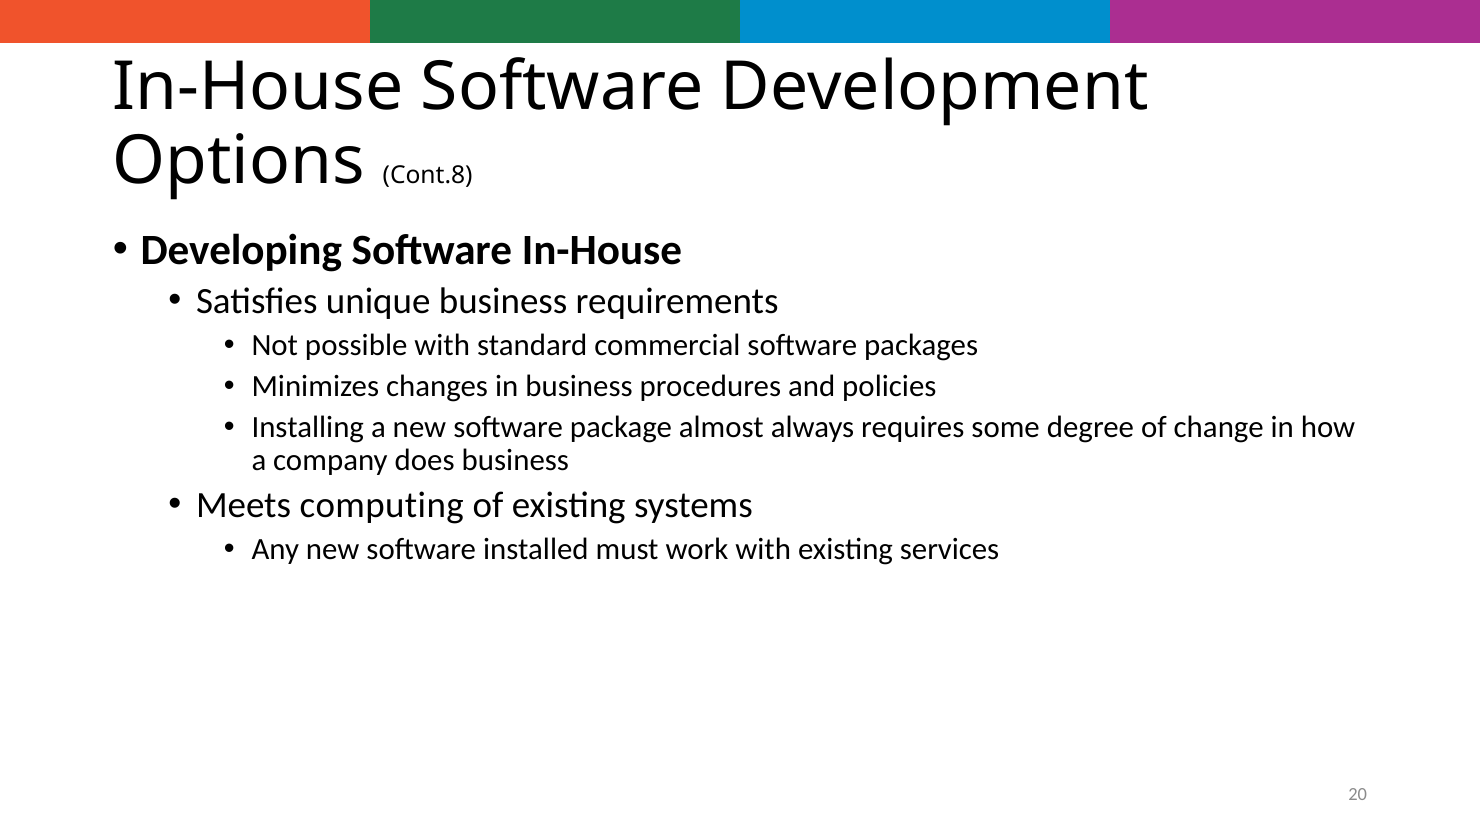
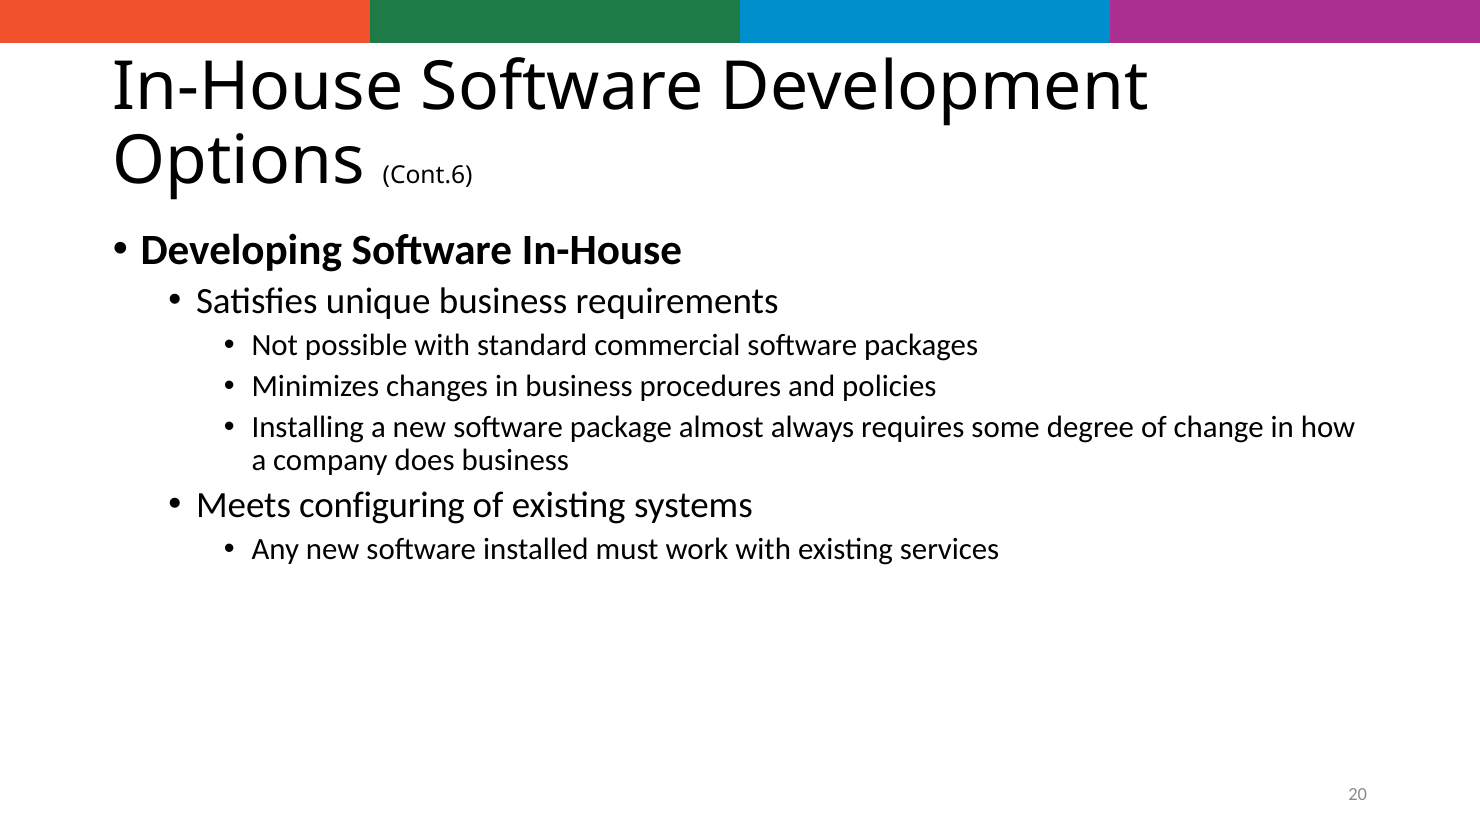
Cont.8: Cont.8 -> Cont.6
computing: computing -> configuring
